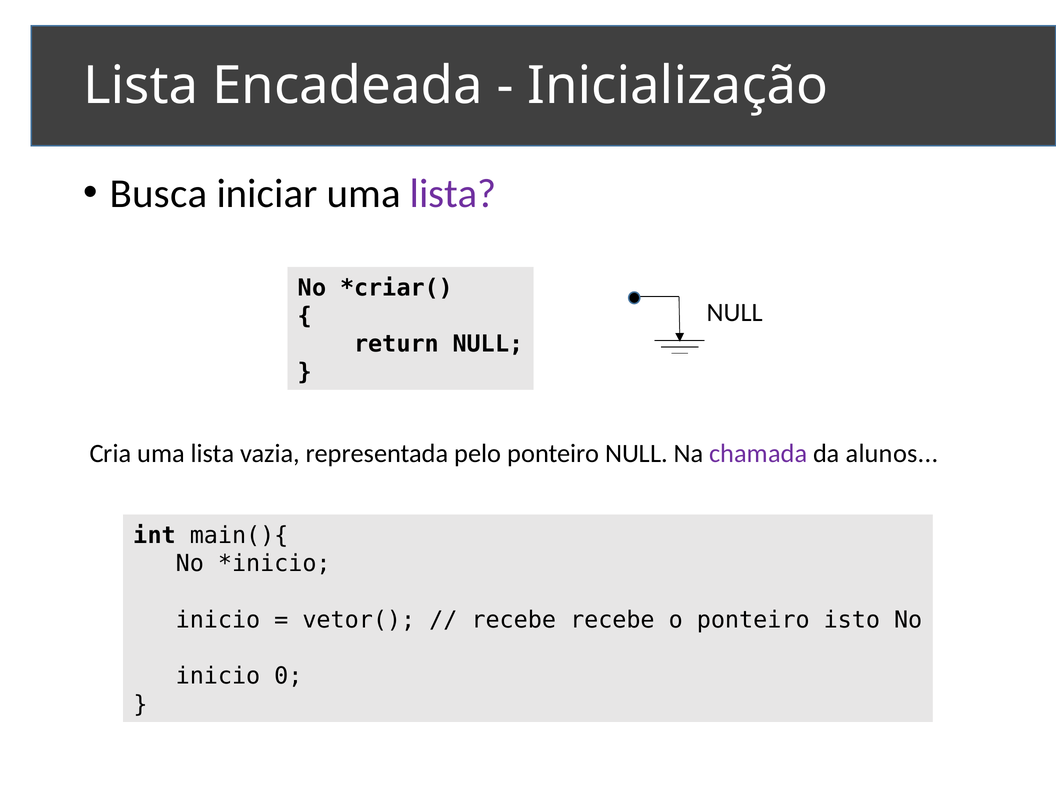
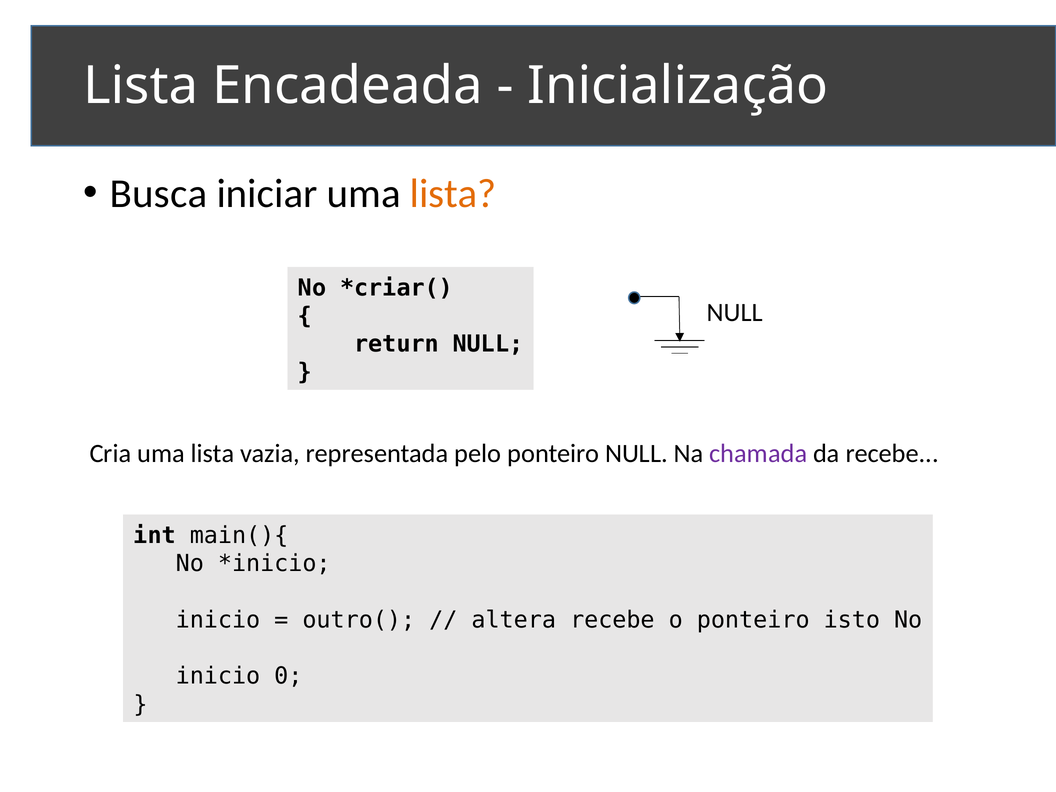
lista at (453, 194) colour: purple -> orange
da alunos: alunos -> recebe
vetor(: vetor( -> outro(
recebe at (514, 620): recebe -> altera
